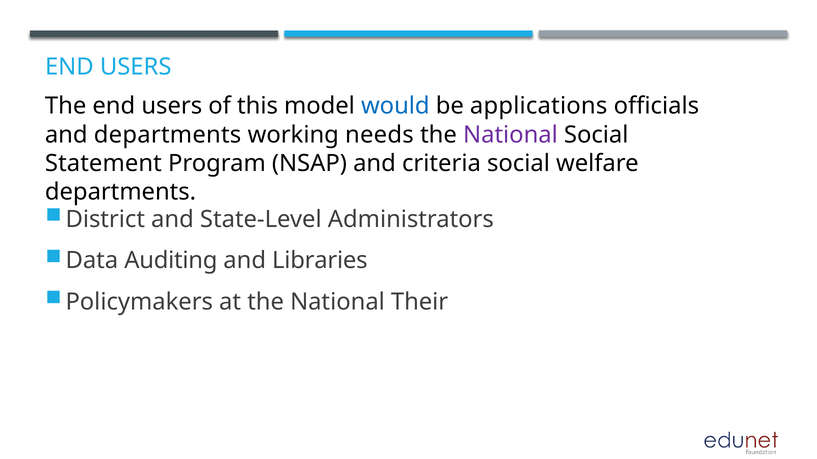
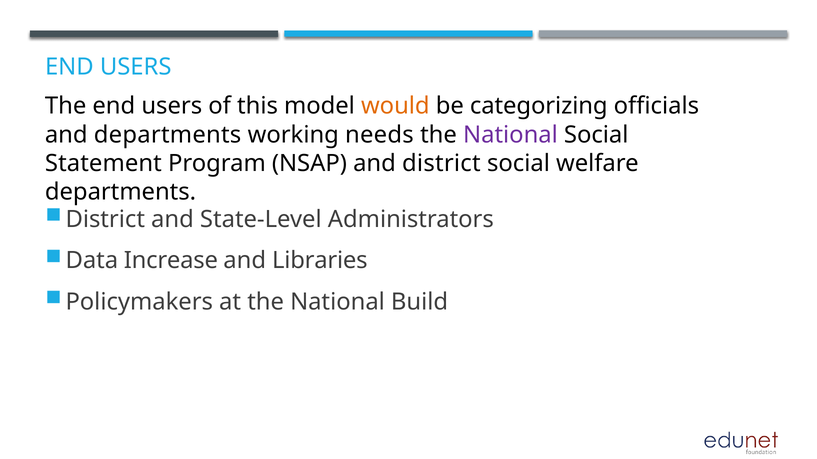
would colour: blue -> orange
applications: applications -> categorizing
and criteria: criteria -> district
Auditing: Auditing -> Increase
Their: Their -> Build
